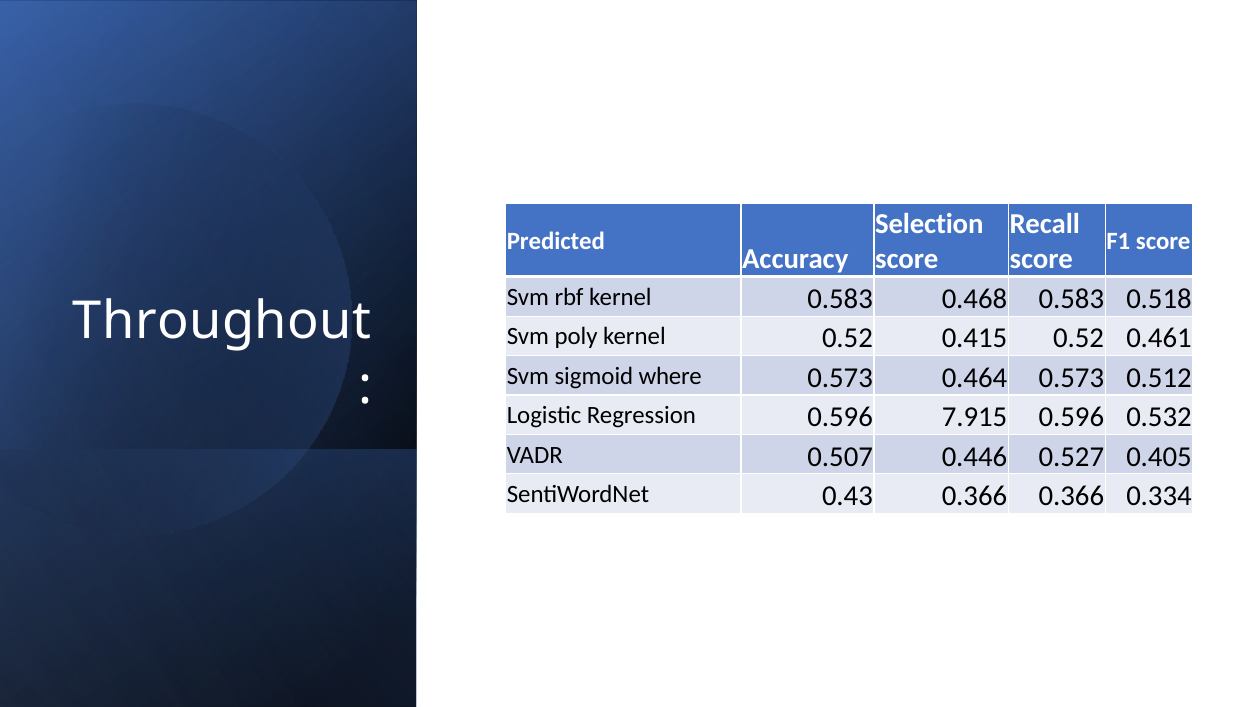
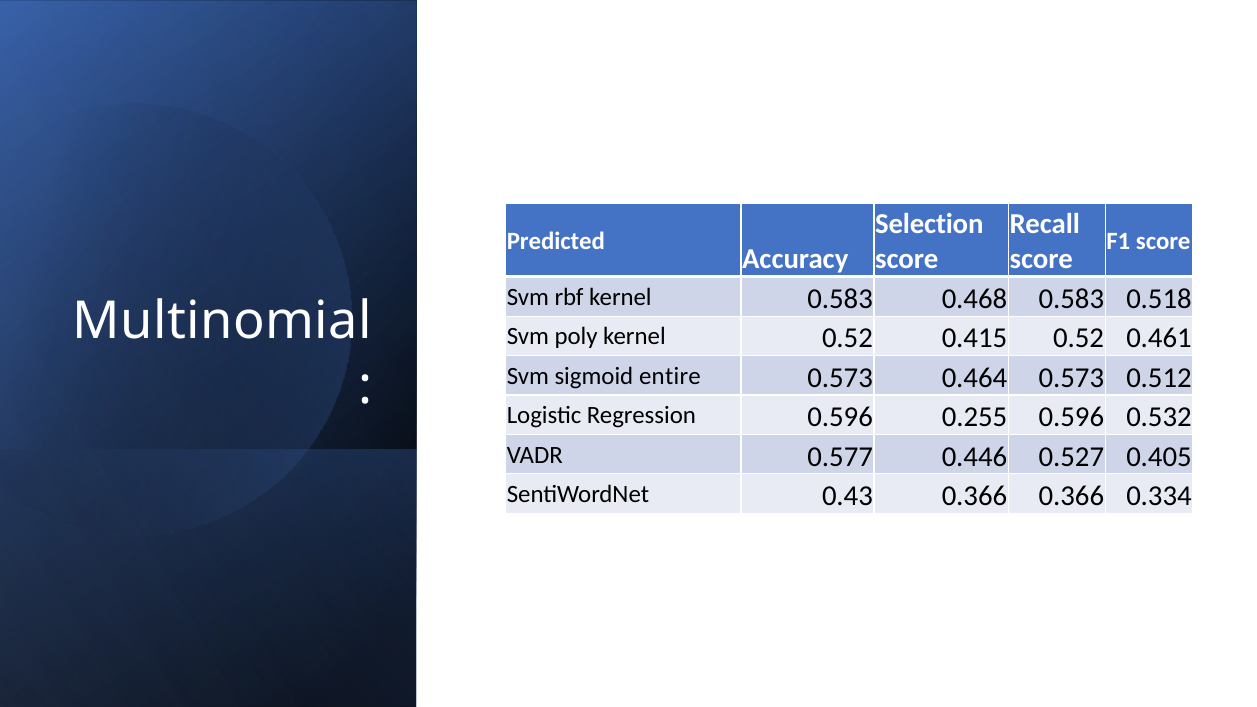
Throughout: Throughout -> Multinomial
where: where -> entire
7.915: 7.915 -> 0.255
0.507: 0.507 -> 0.577
